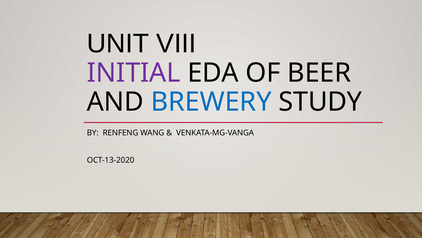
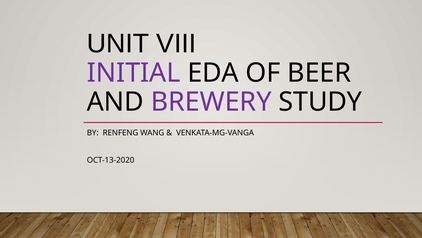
BREWERY colour: blue -> purple
